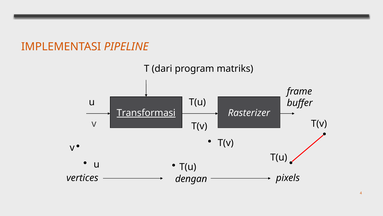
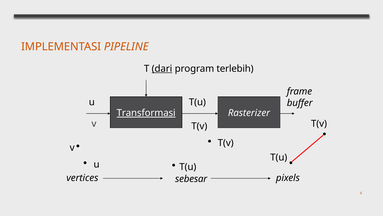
dari underline: none -> present
matriks: matriks -> terlebih
dengan: dengan -> sebesar
